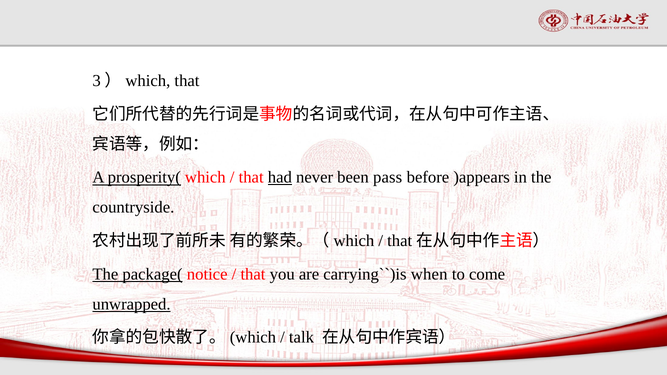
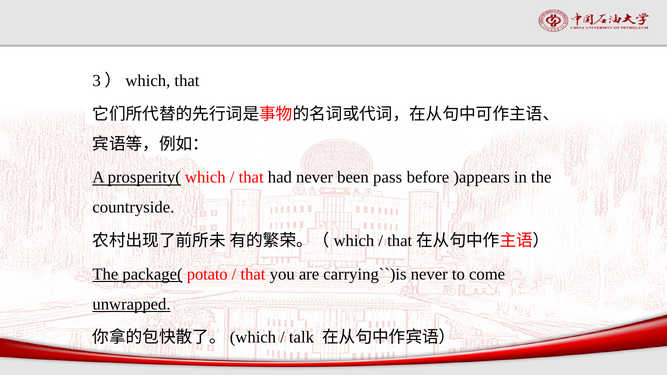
had underline: present -> none
notice: notice -> potato
when at (429, 274): when -> never
